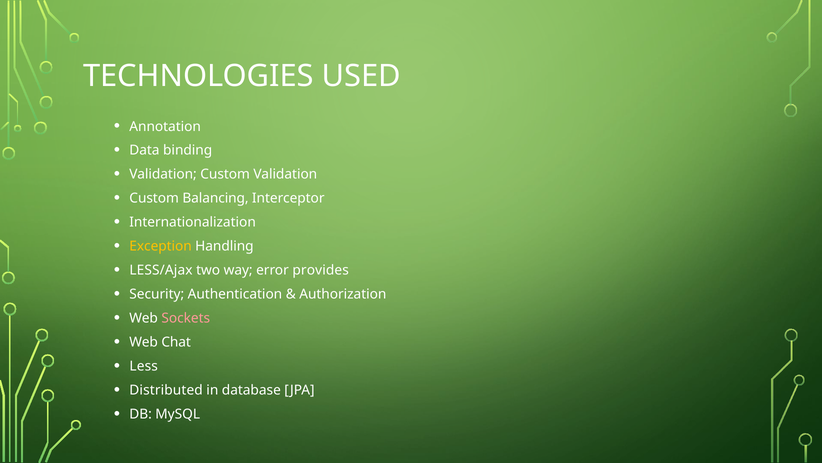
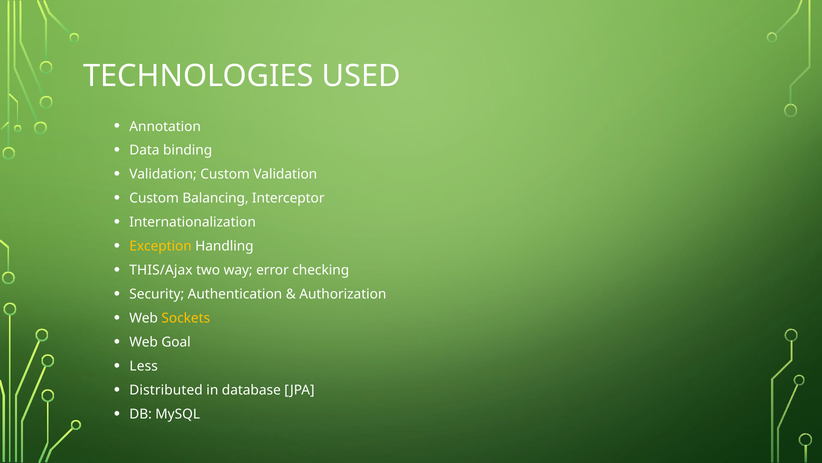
LESS/Ajax: LESS/Ajax -> THIS/Ajax
provides: provides -> checking
Sockets colour: pink -> yellow
Chat: Chat -> Goal
